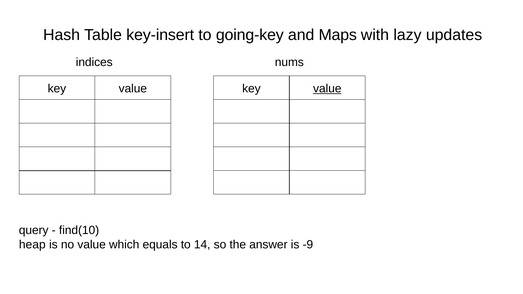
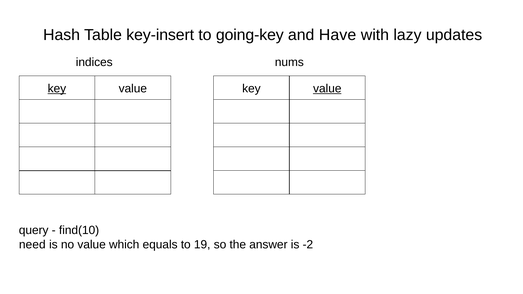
Maps: Maps -> Have
key at (57, 89) underline: none -> present
heap: heap -> need
14: 14 -> 19
-9: -9 -> -2
